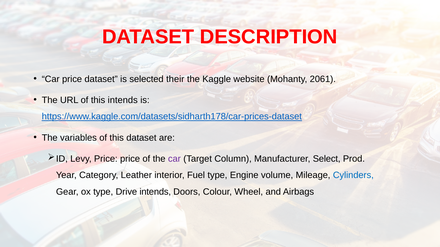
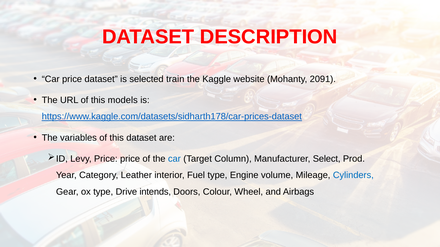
their: their -> train
2061: 2061 -> 2091
this intends: intends -> models
car at (174, 159) colour: purple -> blue
